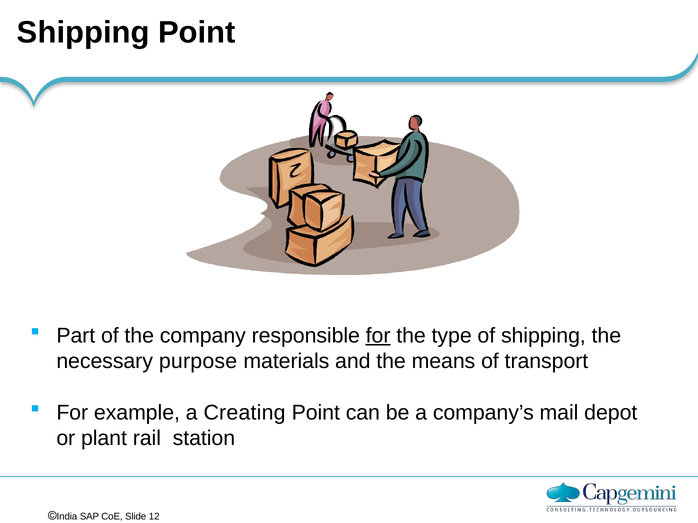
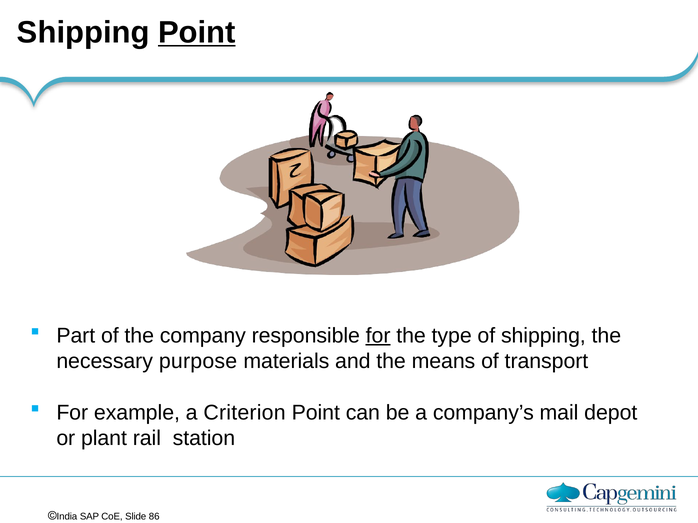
Point at (197, 32) underline: none -> present
Creating: Creating -> Criterion
12: 12 -> 86
